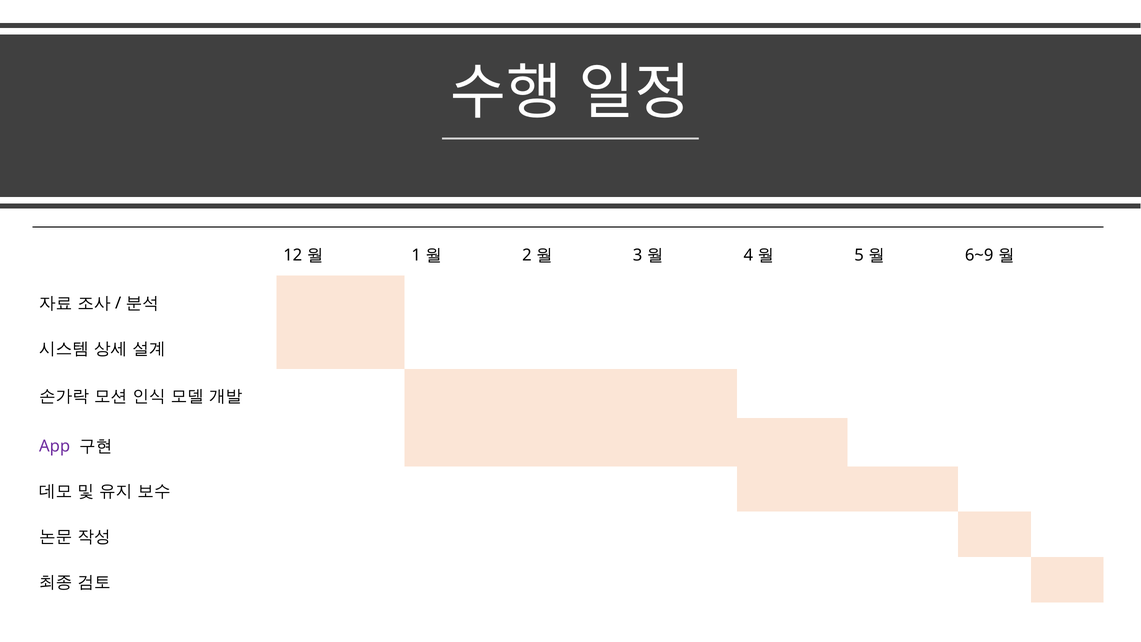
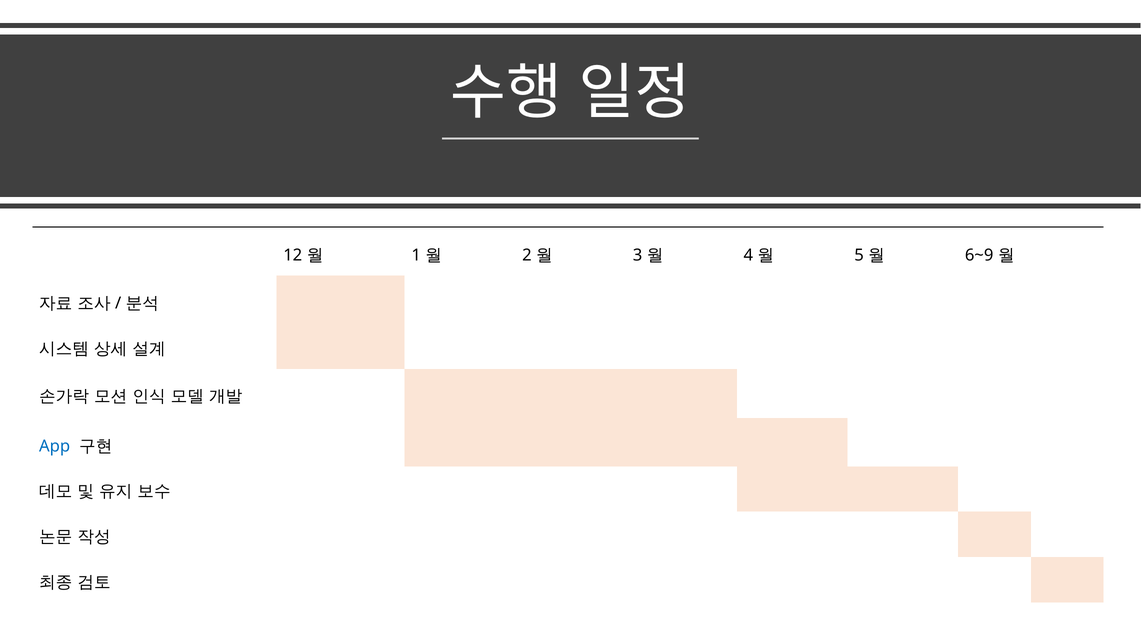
App colour: purple -> blue
